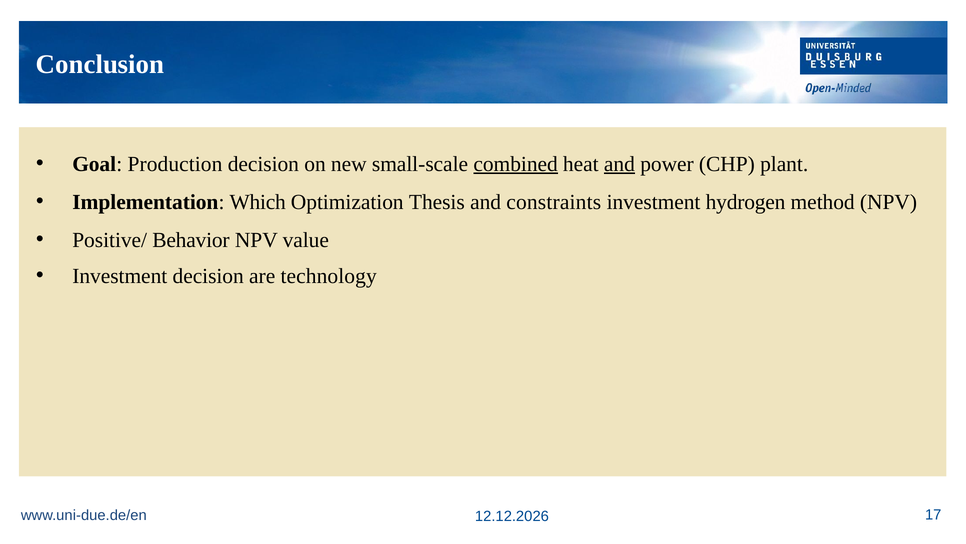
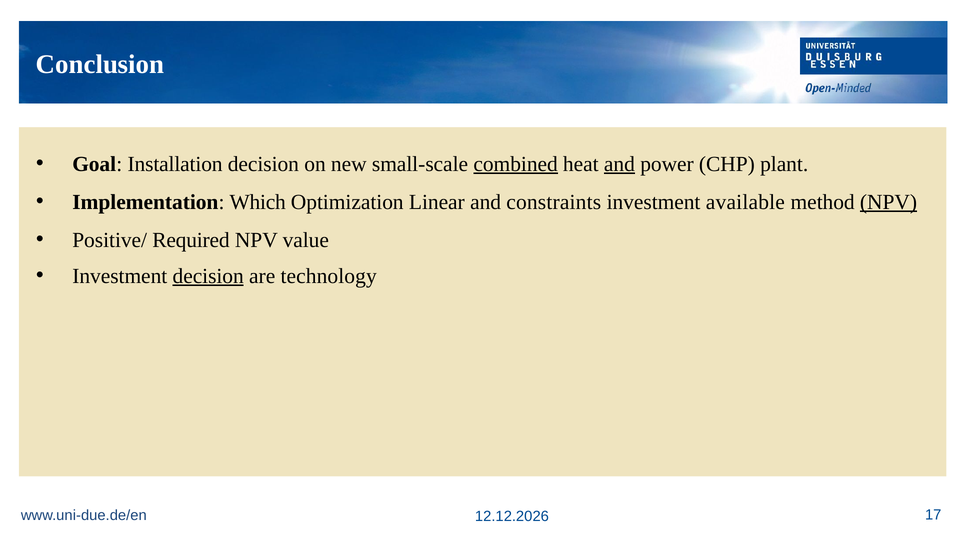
Production: Production -> Installation
Thesis: Thesis -> Linear
hydrogen: hydrogen -> available
NPV at (889, 202) underline: none -> present
Behavior: Behavior -> Required
decision at (208, 276) underline: none -> present
